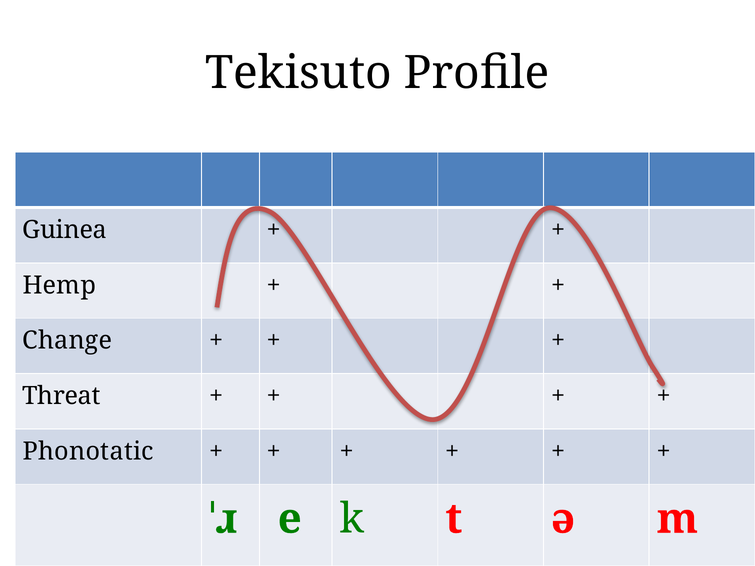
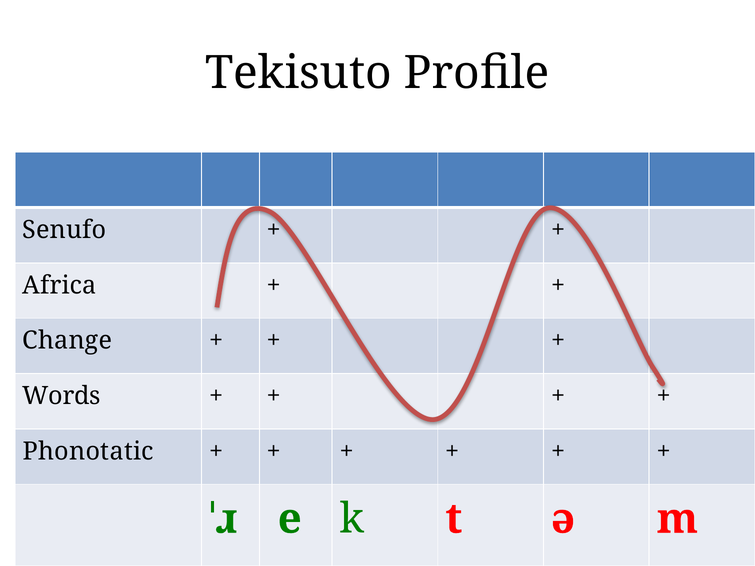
Guinea: Guinea -> Senufo
Hemp: Hemp -> Africa
Threat: Threat -> Words
